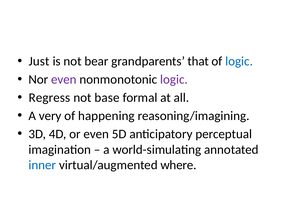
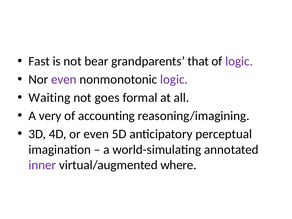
Just: Just -> Fast
logic at (239, 61) colour: blue -> purple
Regress: Regress -> Waiting
base: base -> goes
happening: happening -> accounting
inner colour: blue -> purple
